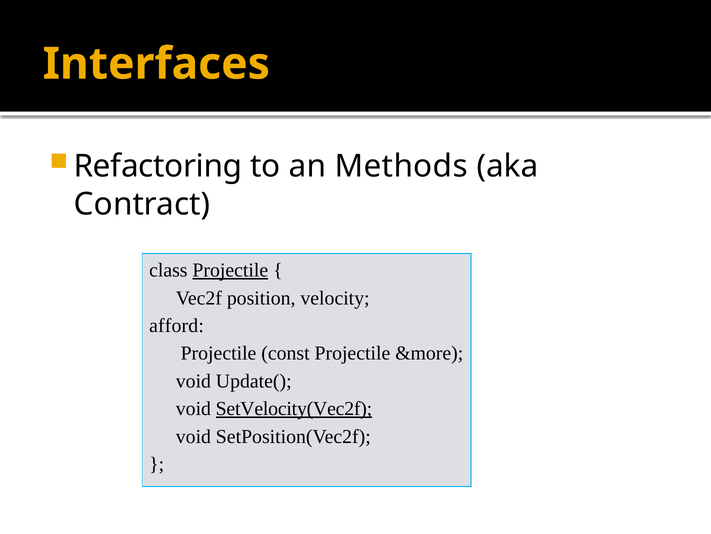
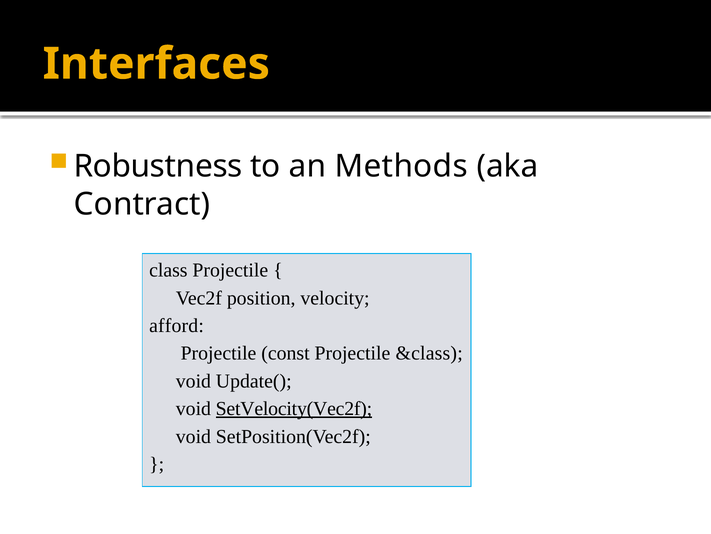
Refactoring: Refactoring -> Robustness
Projectile at (230, 270) underline: present -> none
&more: &more -> &class
